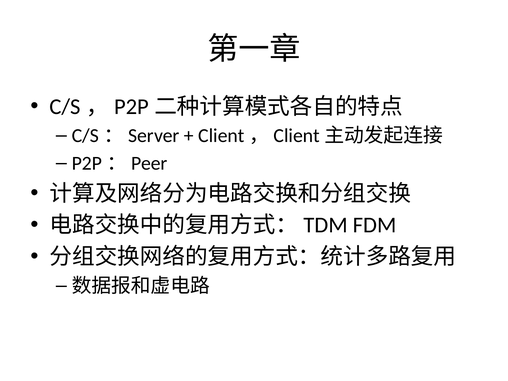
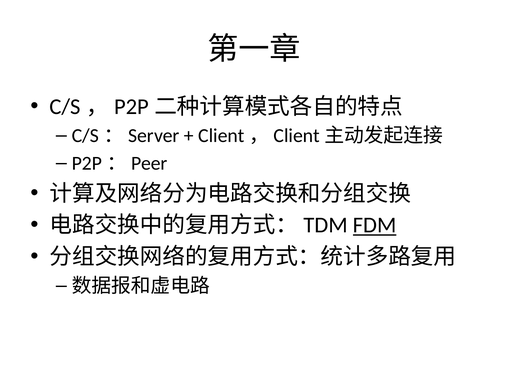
FDM underline: none -> present
